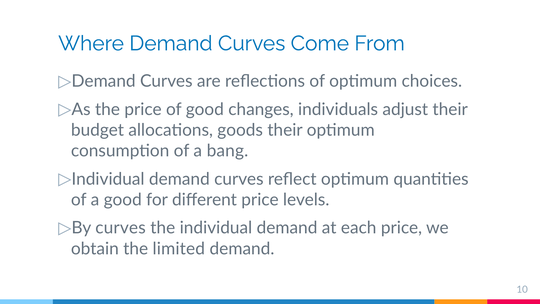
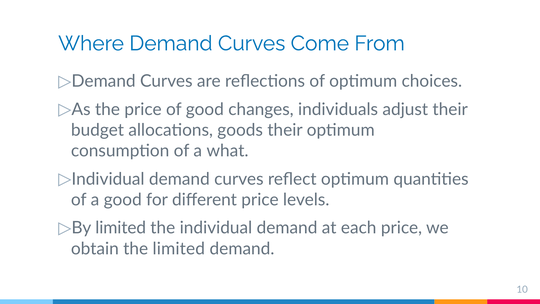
bang: bang -> what
curves at (121, 228): curves -> limited
